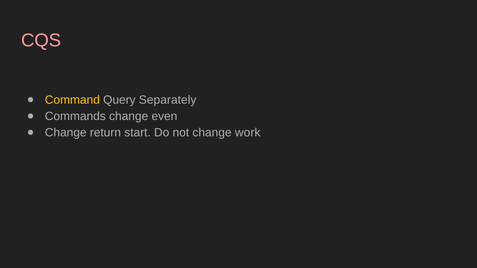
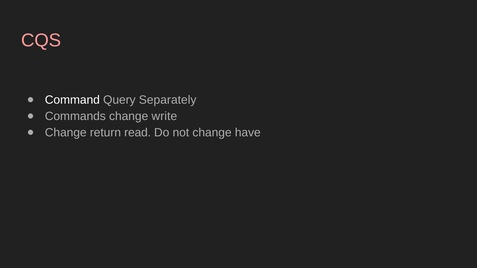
Command colour: yellow -> white
even: even -> write
start: start -> read
work: work -> have
